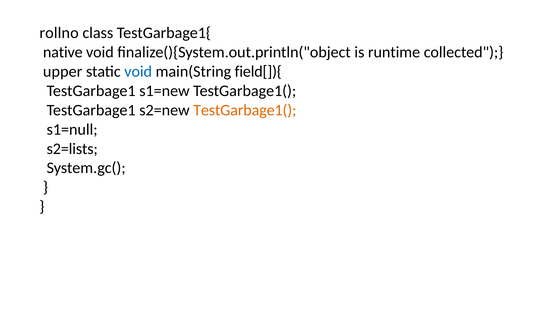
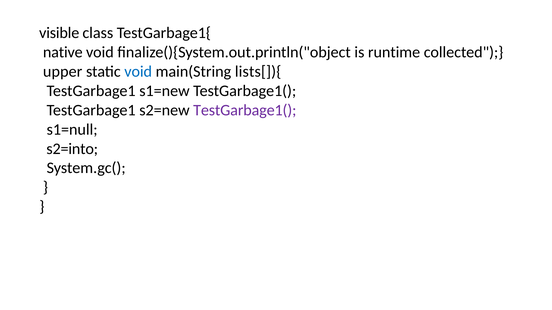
rollno: rollno -> visible
field[]){: field[]){ -> lists[]){
TestGarbage1( at (245, 110) colour: orange -> purple
s2=lists: s2=lists -> s2=into
